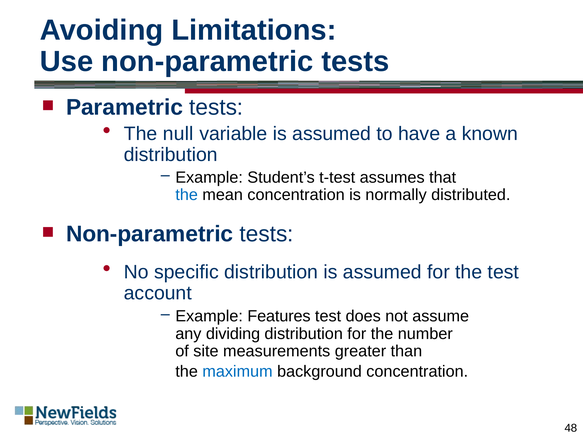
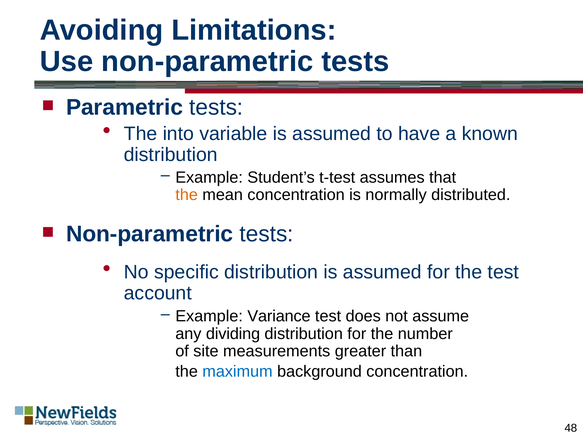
null: null -> into
the at (187, 195) colour: blue -> orange
Features: Features -> Variance
